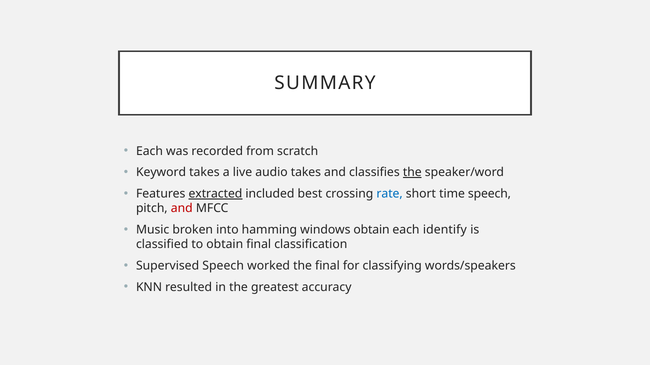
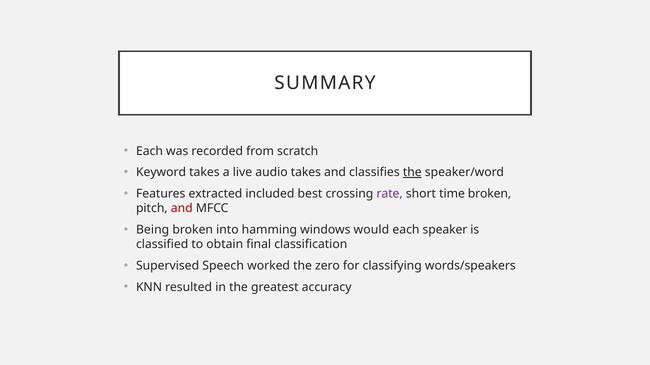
extracted underline: present -> none
rate colour: blue -> purple
time speech: speech -> broken
Music: Music -> Being
windows obtain: obtain -> would
identify: identify -> speaker
the final: final -> zero
